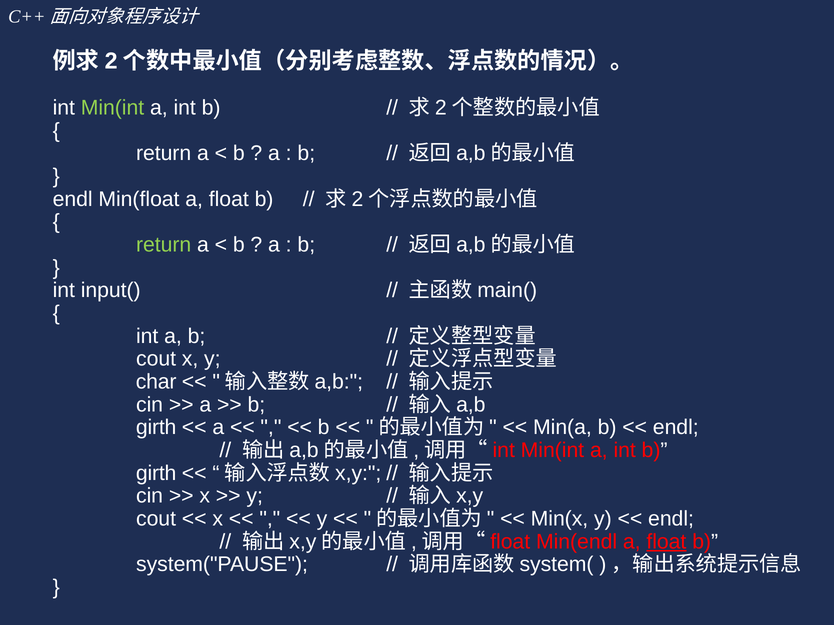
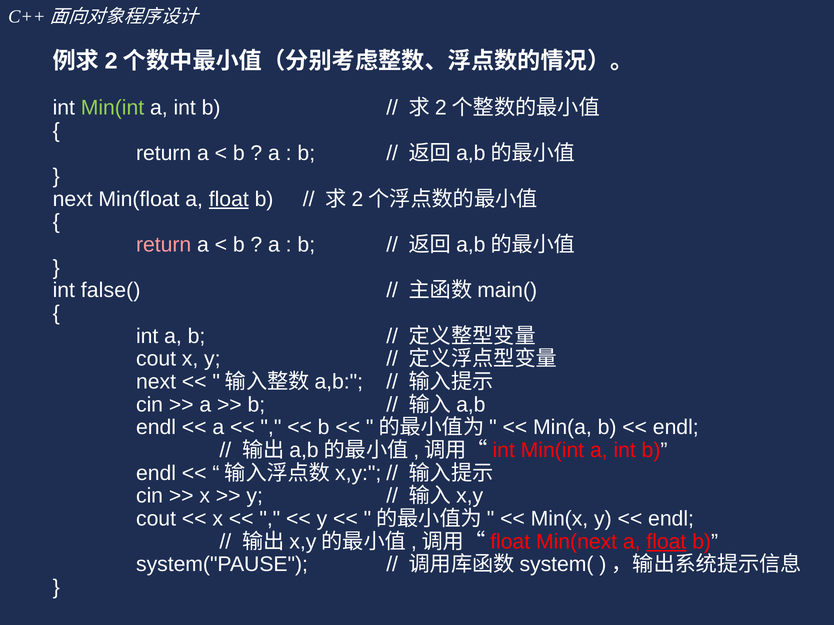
endl at (73, 199): endl -> next
float at (229, 199) underline: none -> present
return at (164, 245) colour: light green -> pink
input(: input( -> false(
char at (156, 382): char -> next
girth at (156, 428): girth -> endl
girth at (156, 474): girth -> endl
Min(endl: Min(endl -> Min(next
